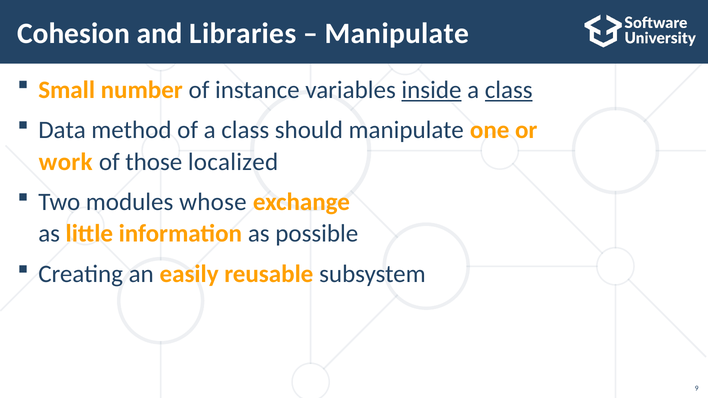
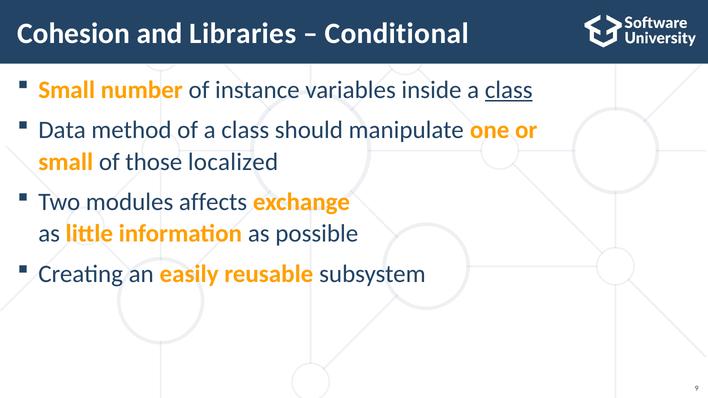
Manipulate at (397, 34): Manipulate -> Conditional
inside underline: present -> none
work at (66, 162): work -> small
whose: whose -> affects
